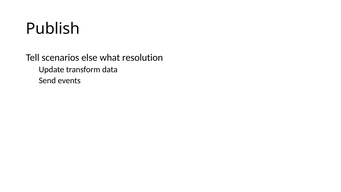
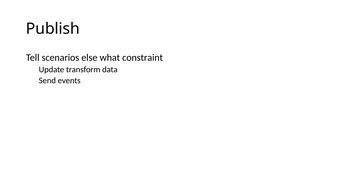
resolution: resolution -> constraint
